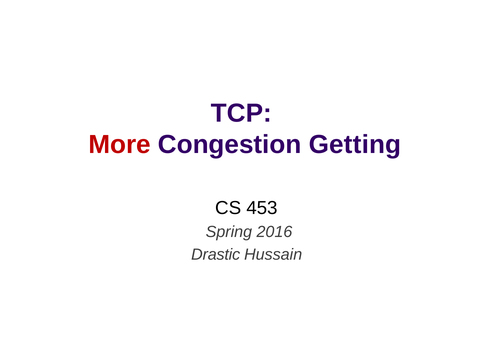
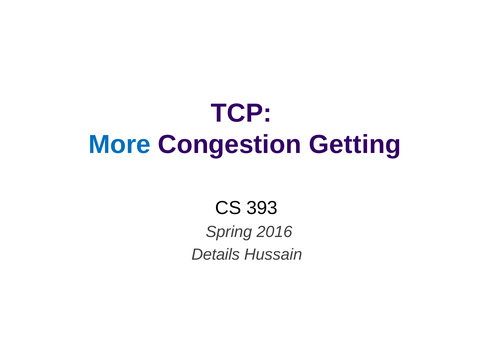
More colour: red -> blue
453: 453 -> 393
Drastic: Drastic -> Details
